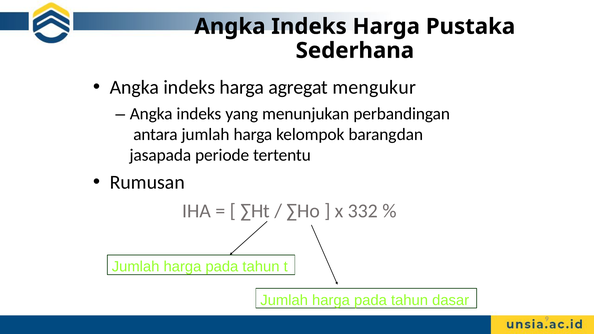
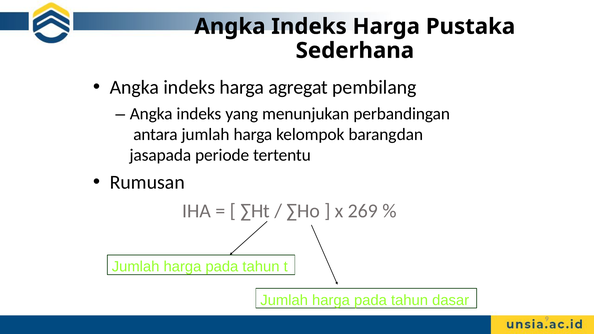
mengukur: mengukur -> pembilang
332: 332 -> 269
